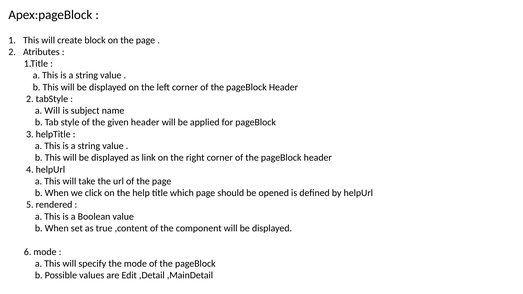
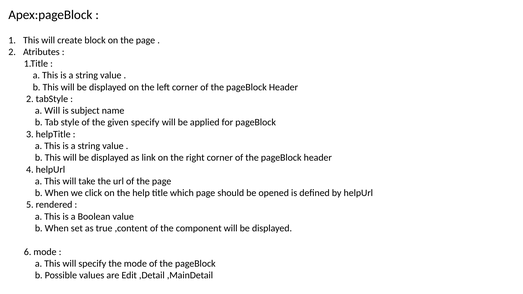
given header: header -> specify
